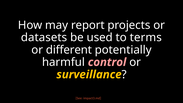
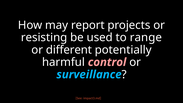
datasets: datasets -> resisting
terms: terms -> range
surveillance colour: yellow -> light blue
